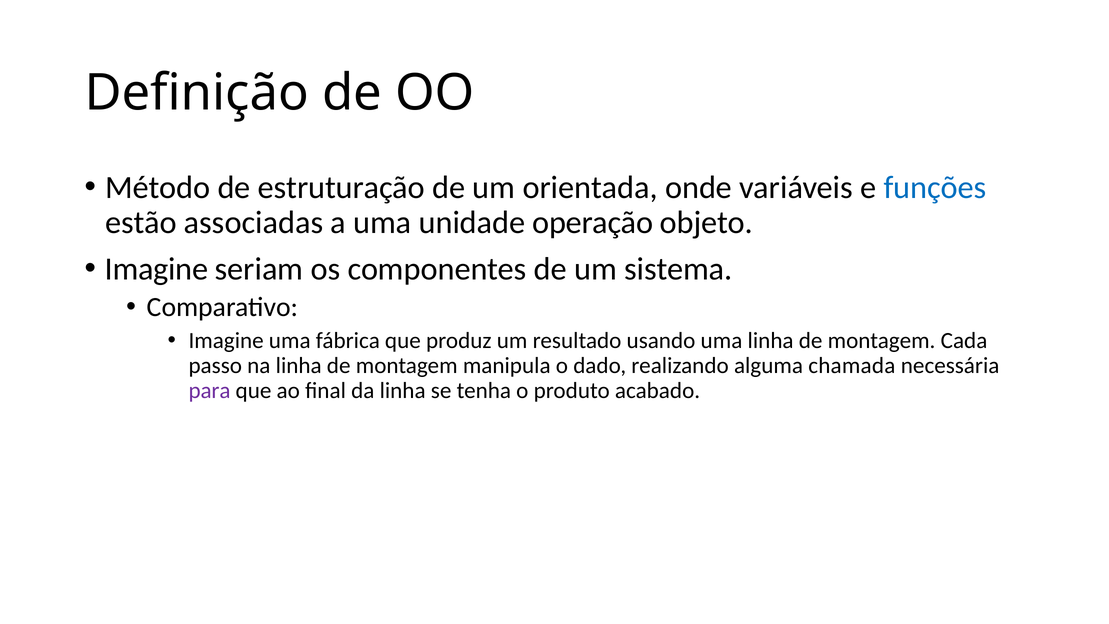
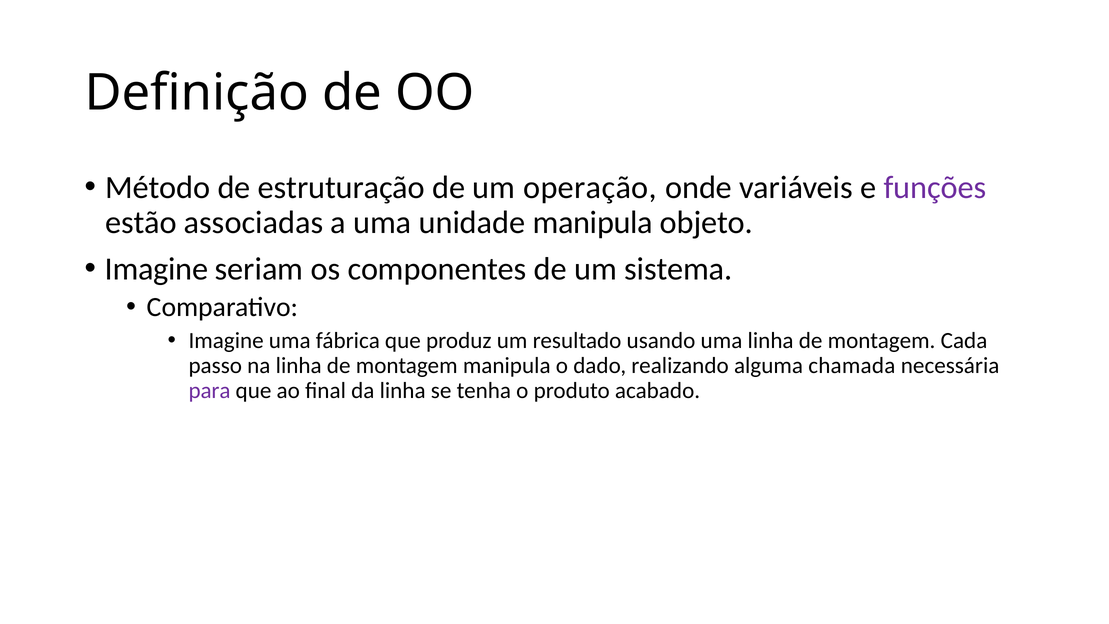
orientada: orientada -> operação
funções colour: blue -> purple
unidade operação: operação -> manipula
